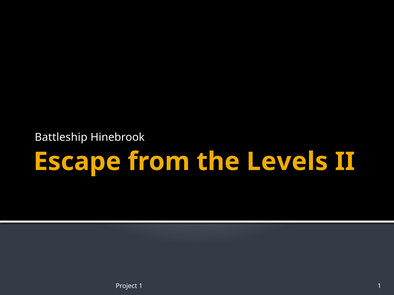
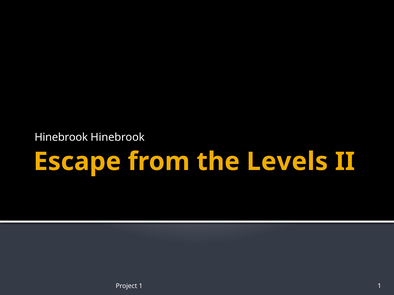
Battleship at (61, 138): Battleship -> Hinebrook
